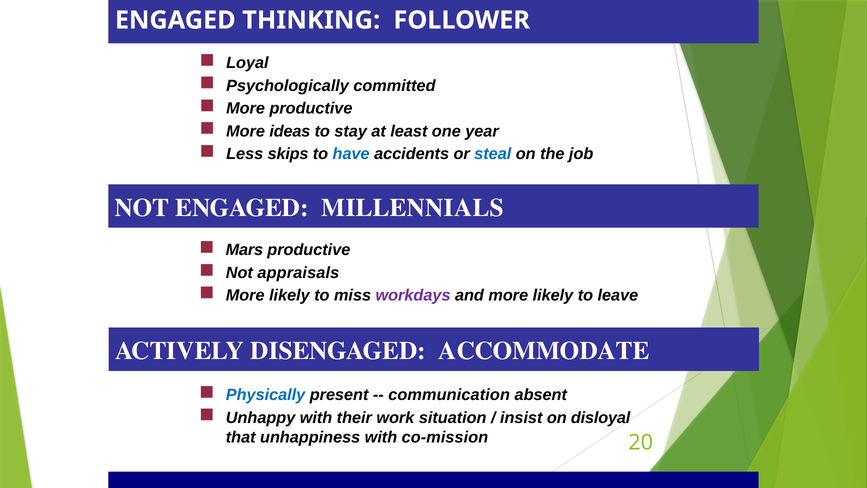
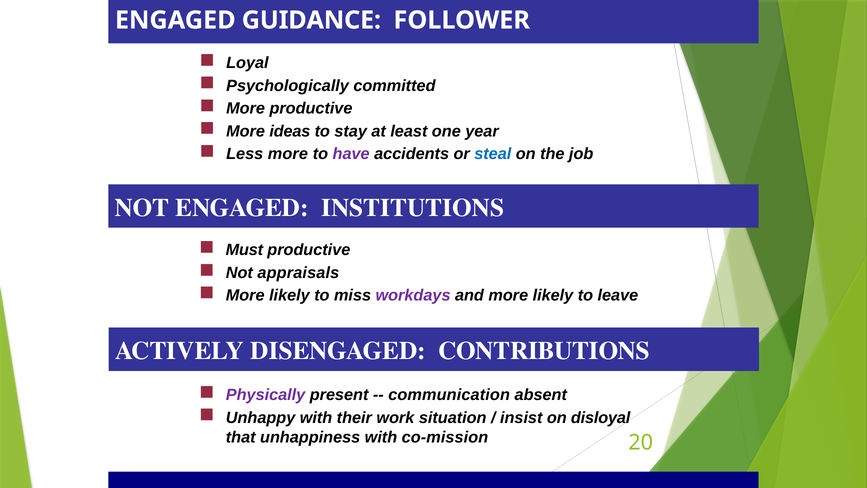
THINKING: THINKING -> GUIDANCE
Less skips: skips -> more
have colour: blue -> purple
MILLENNIALS: MILLENNIALS -> INSTITUTIONS
Mars: Mars -> Must
ACCOMMODATE: ACCOMMODATE -> CONTRIBUTIONS
Physically colour: blue -> purple
